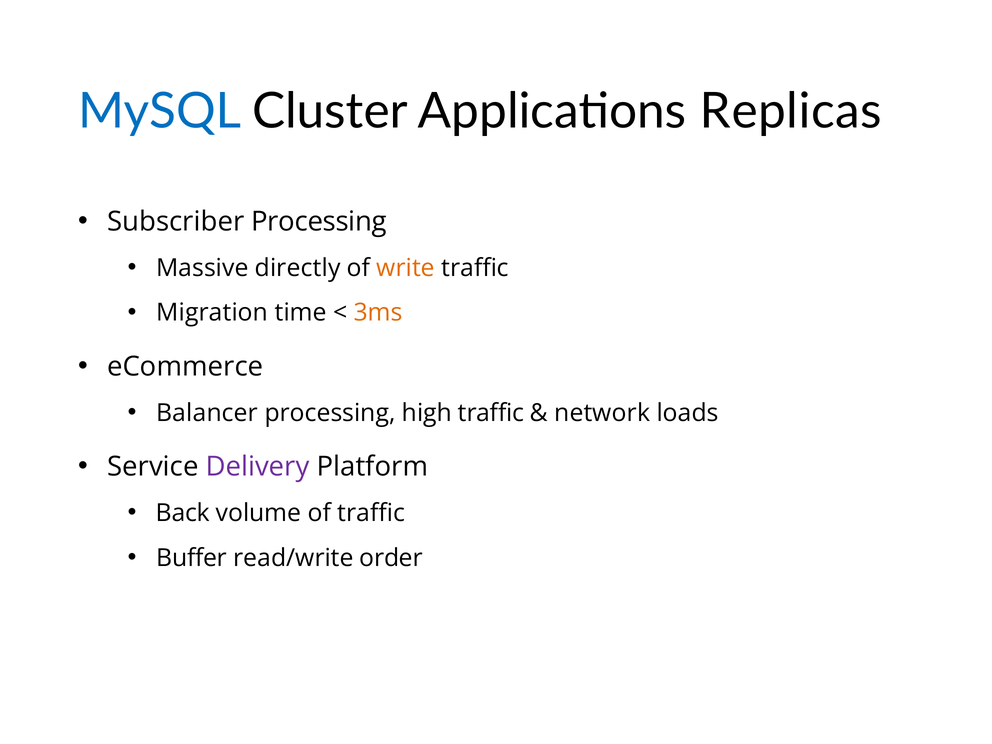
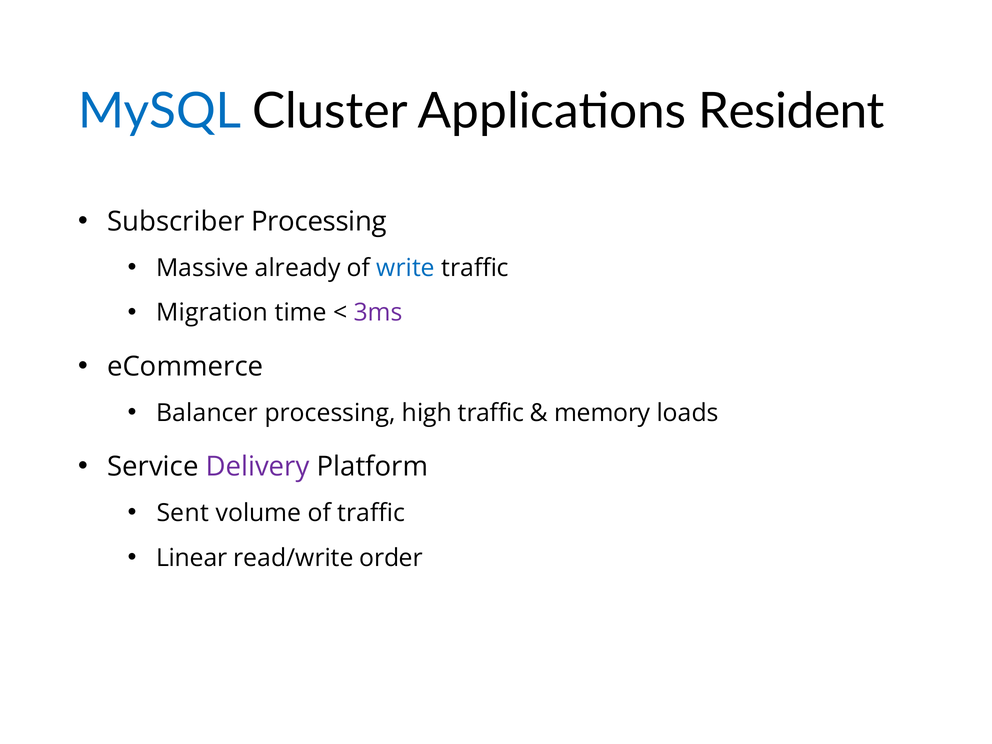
Replicas: Replicas -> Resident
directly: directly -> already
write colour: orange -> blue
3ms colour: orange -> purple
network: network -> memory
Back: Back -> Sent
Buffer: Buffer -> Linear
